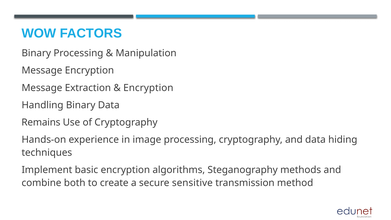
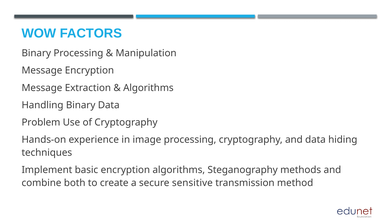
Encryption at (148, 88): Encryption -> Algorithms
Remains: Remains -> Problem
